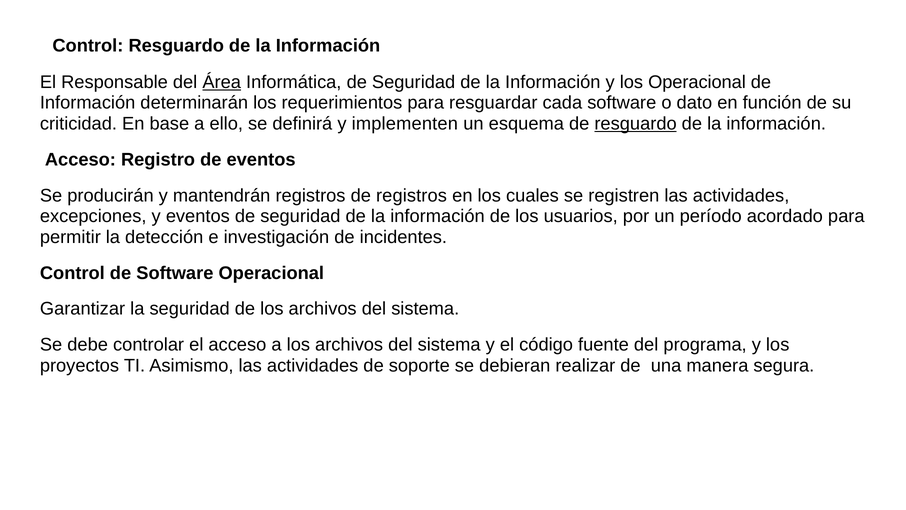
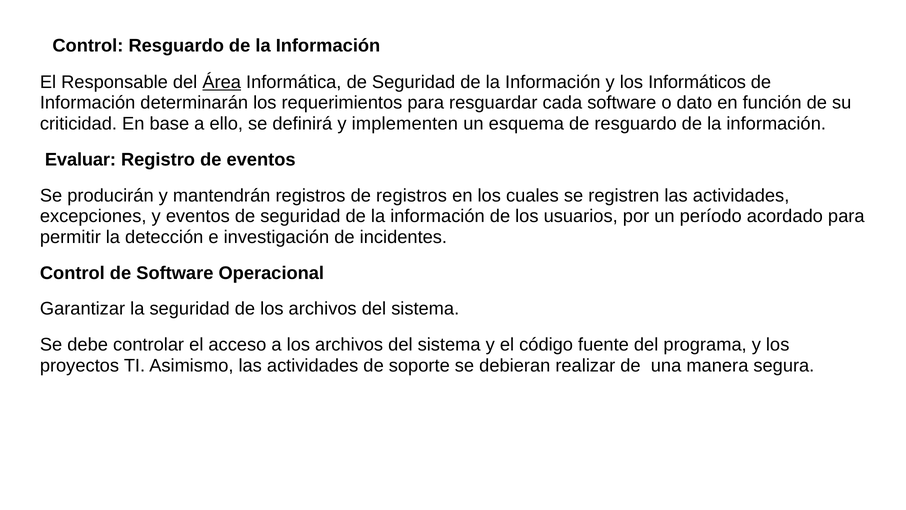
los Operacional: Operacional -> Informáticos
resguardo at (636, 124) underline: present -> none
Acceso at (80, 159): Acceso -> Evaluar
